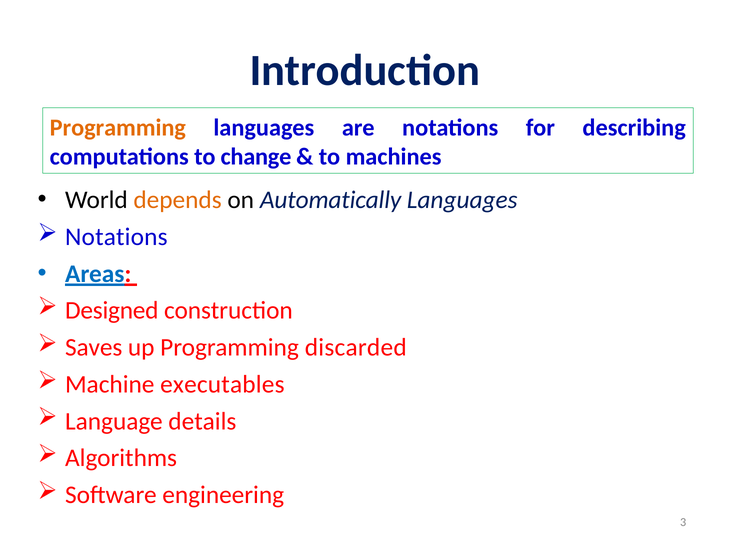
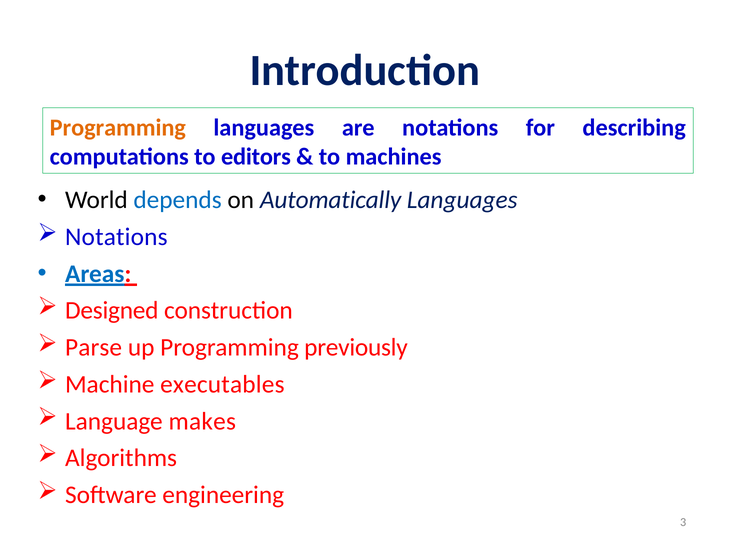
change: change -> editors
depends colour: orange -> blue
Saves: Saves -> Parse
discarded: discarded -> previously
details: details -> makes
